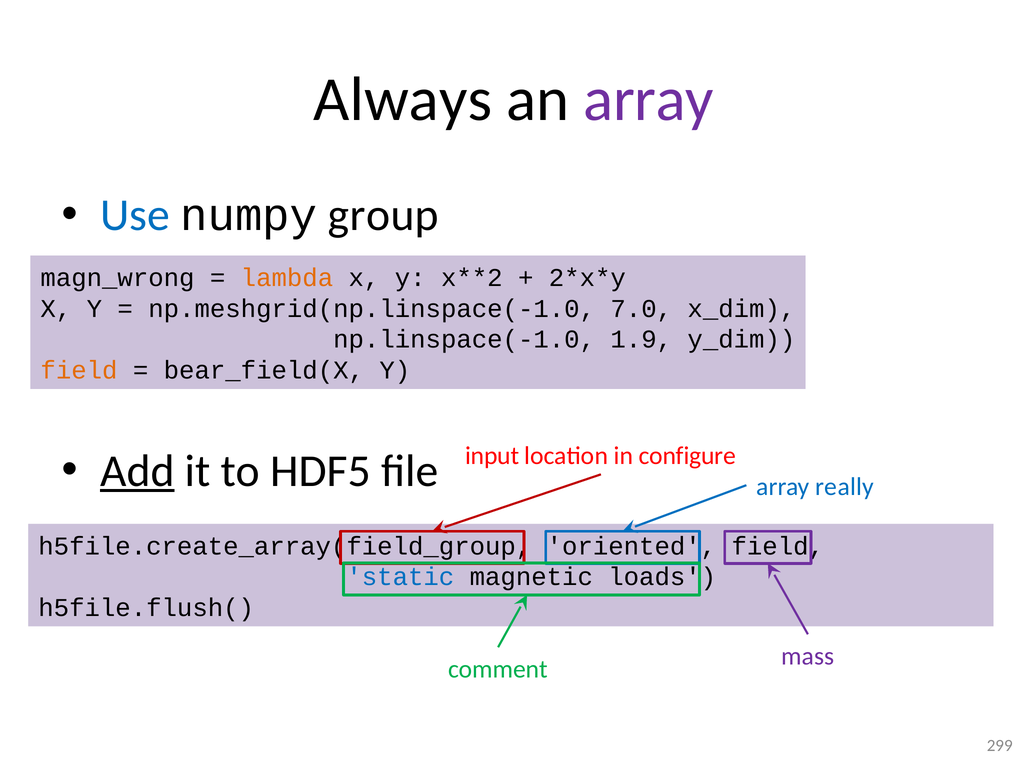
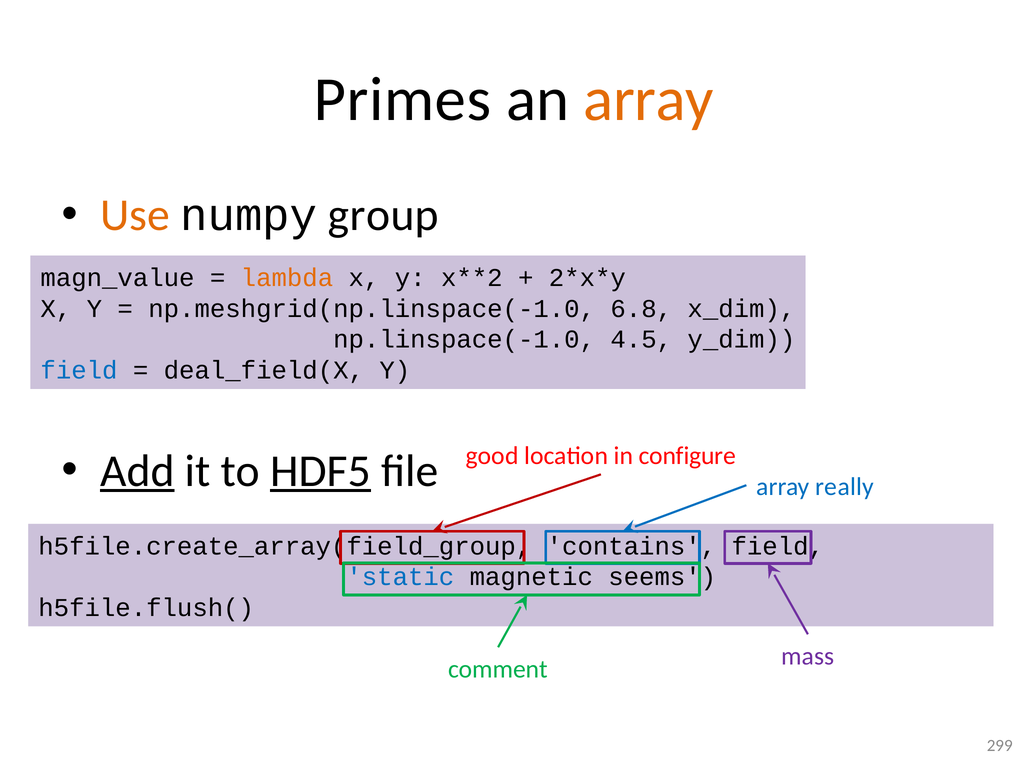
Always: Always -> Primes
array at (649, 99) colour: purple -> orange
Use colour: blue -> orange
magn_wrong: magn_wrong -> magn_value
7.0: 7.0 -> 6.8
1.9: 1.9 -> 4.5
field at (79, 370) colour: orange -> blue
bear_field(X: bear_field(X -> deal_field(X
input: input -> good
HDF5 underline: none -> present
oriented: oriented -> contains
loads: loads -> seems
